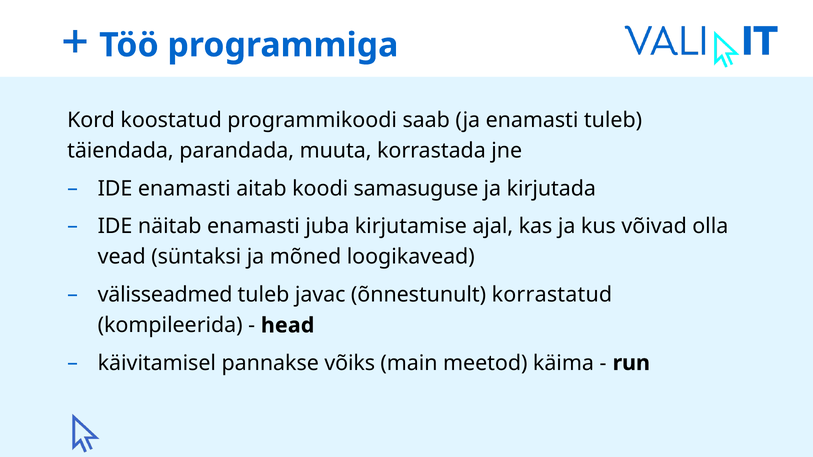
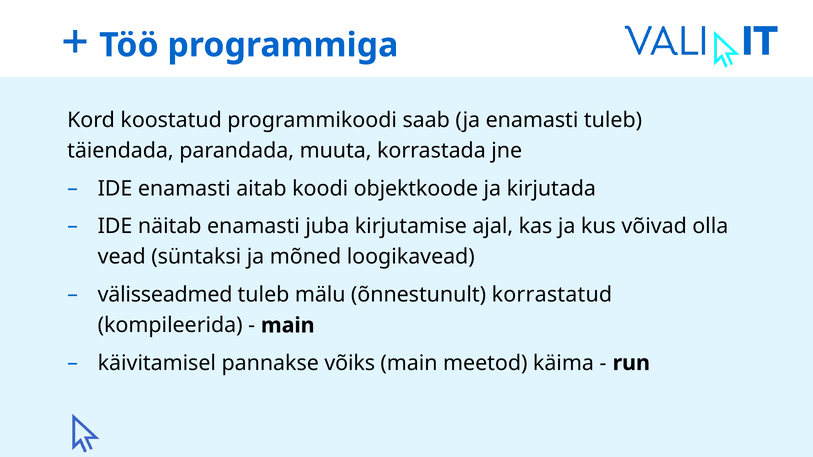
samasuguse: samasuguse -> objektkoode
javac: javac -> mälu
head at (288, 326): head -> main
